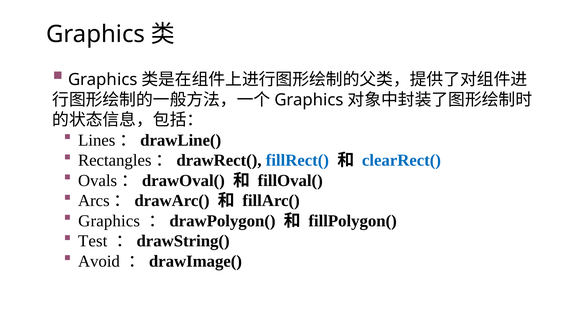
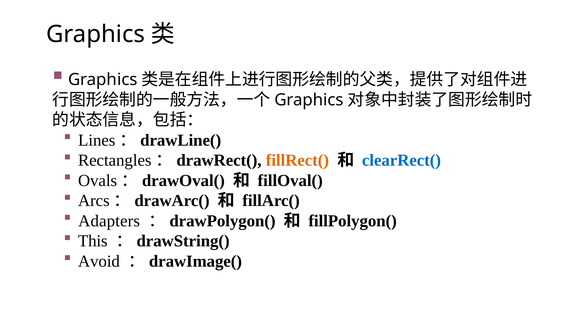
fillRect( colour: blue -> orange
Graphics at (109, 221): Graphics -> Adapters
Test: Test -> This
